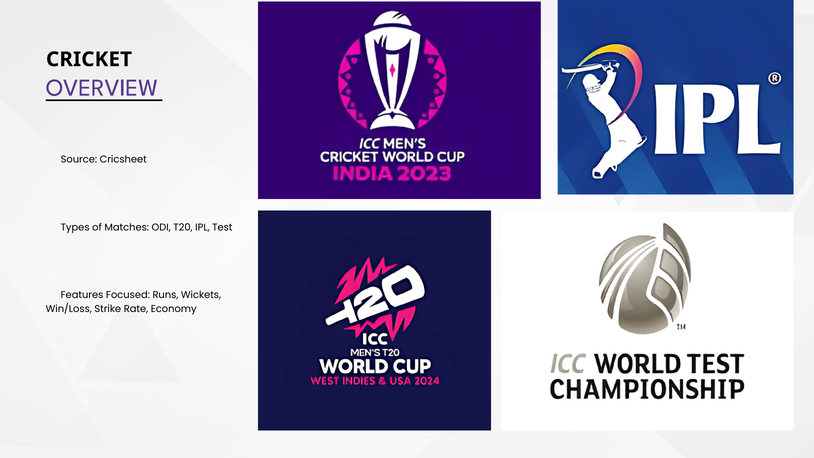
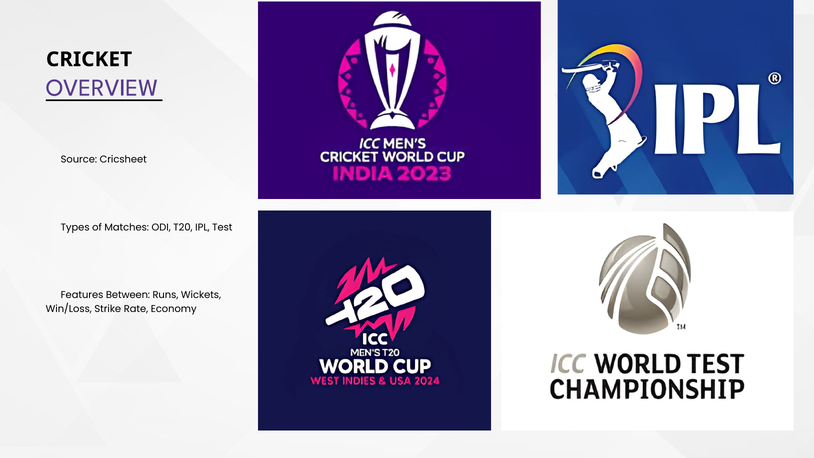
Focused: Focused -> Between
